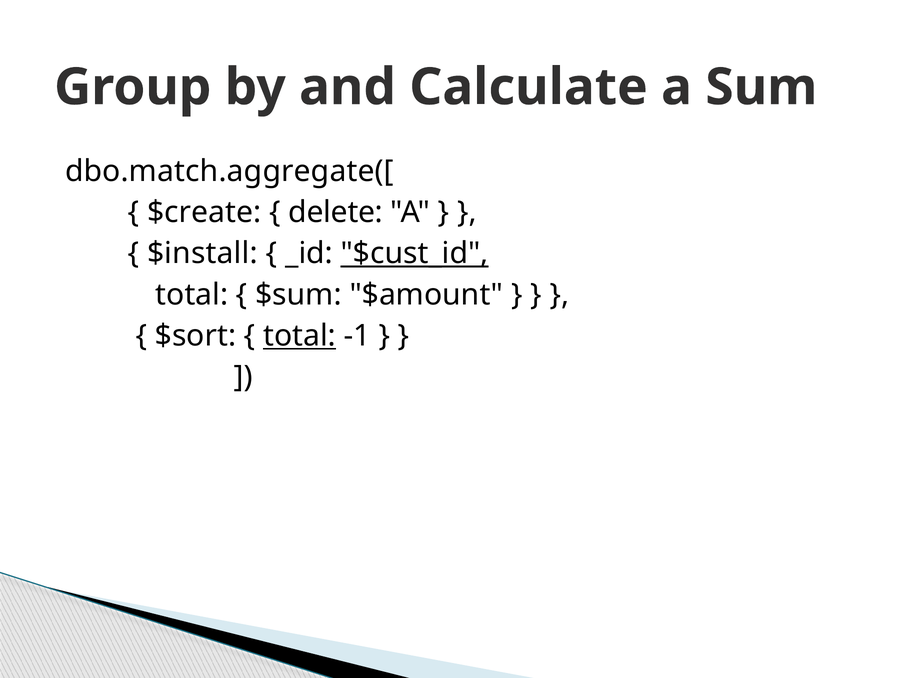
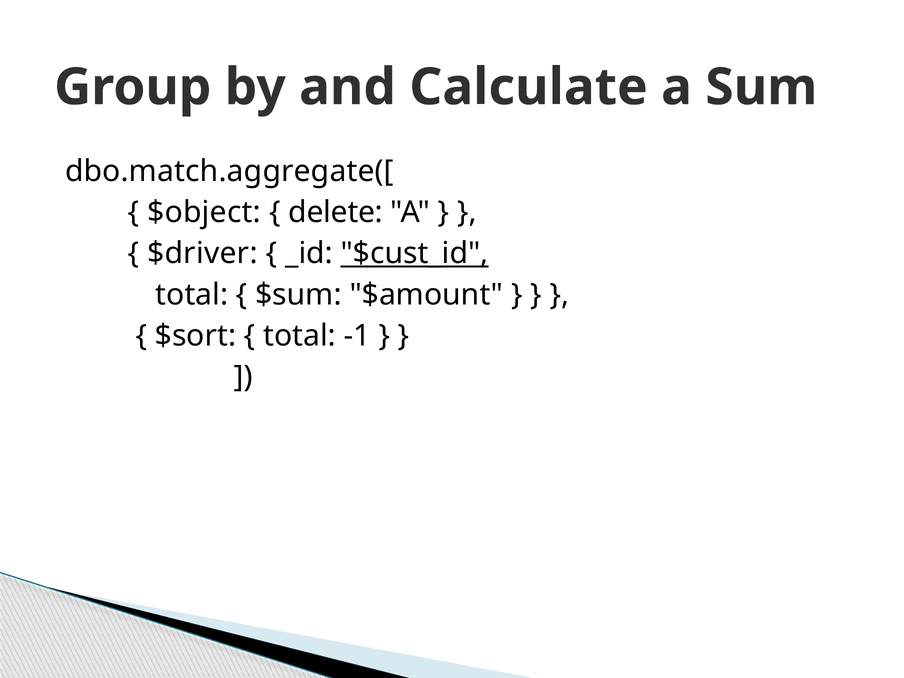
$create: $create -> $object
$install: $install -> $driver
total at (300, 336) underline: present -> none
